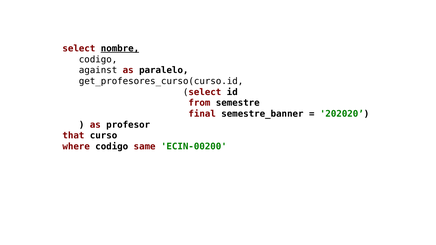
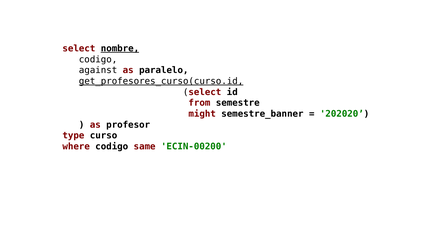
get_profesores_curso(curso.id underline: none -> present
final: final -> might
that: that -> type
